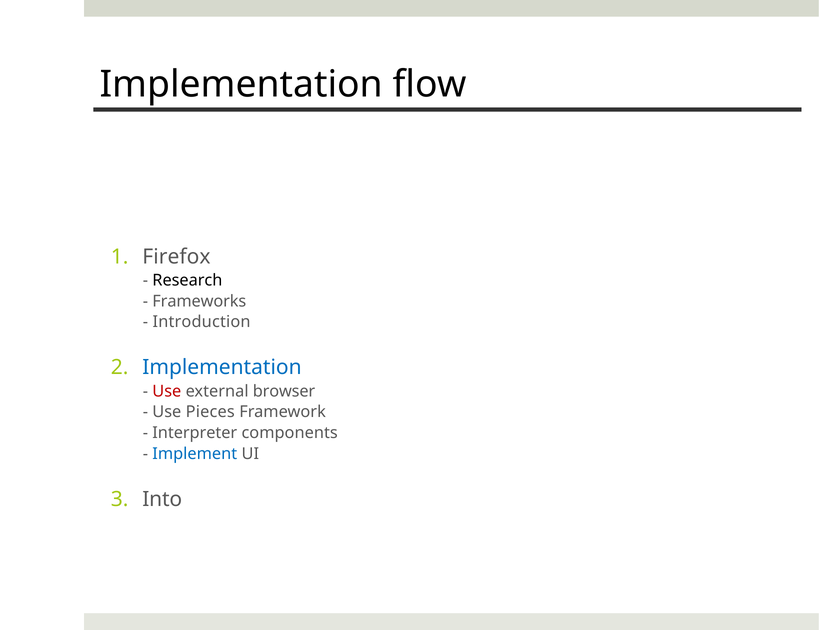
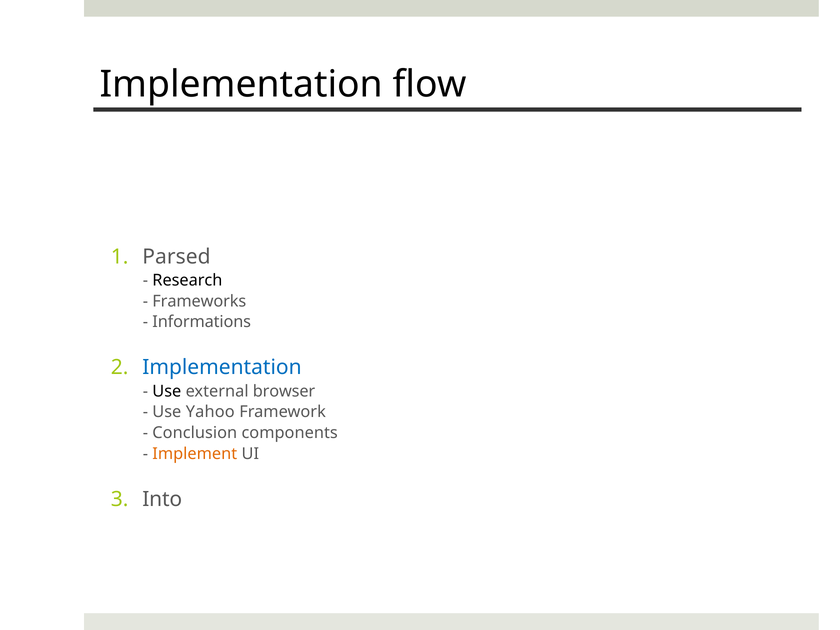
Firefox: Firefox -> Parsed
Introduction: Introduction -> Informations
Use at (167, 391) colour: red -> black
Pieces: Pieces -> Yahoo
Interpreter: Interpreter -> Conclusion
Implement colour: blue -> orange
